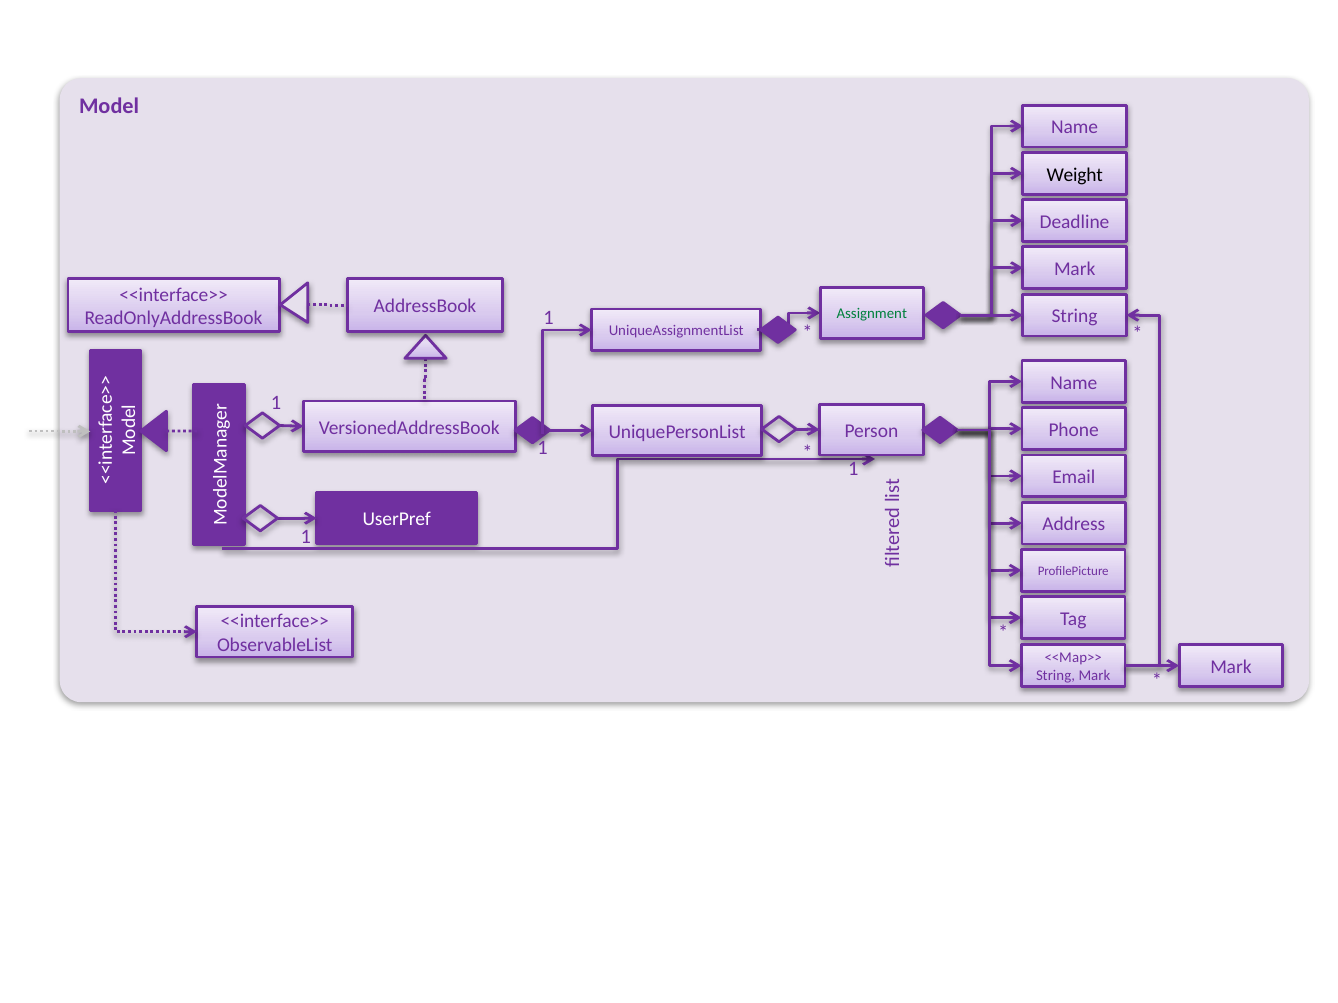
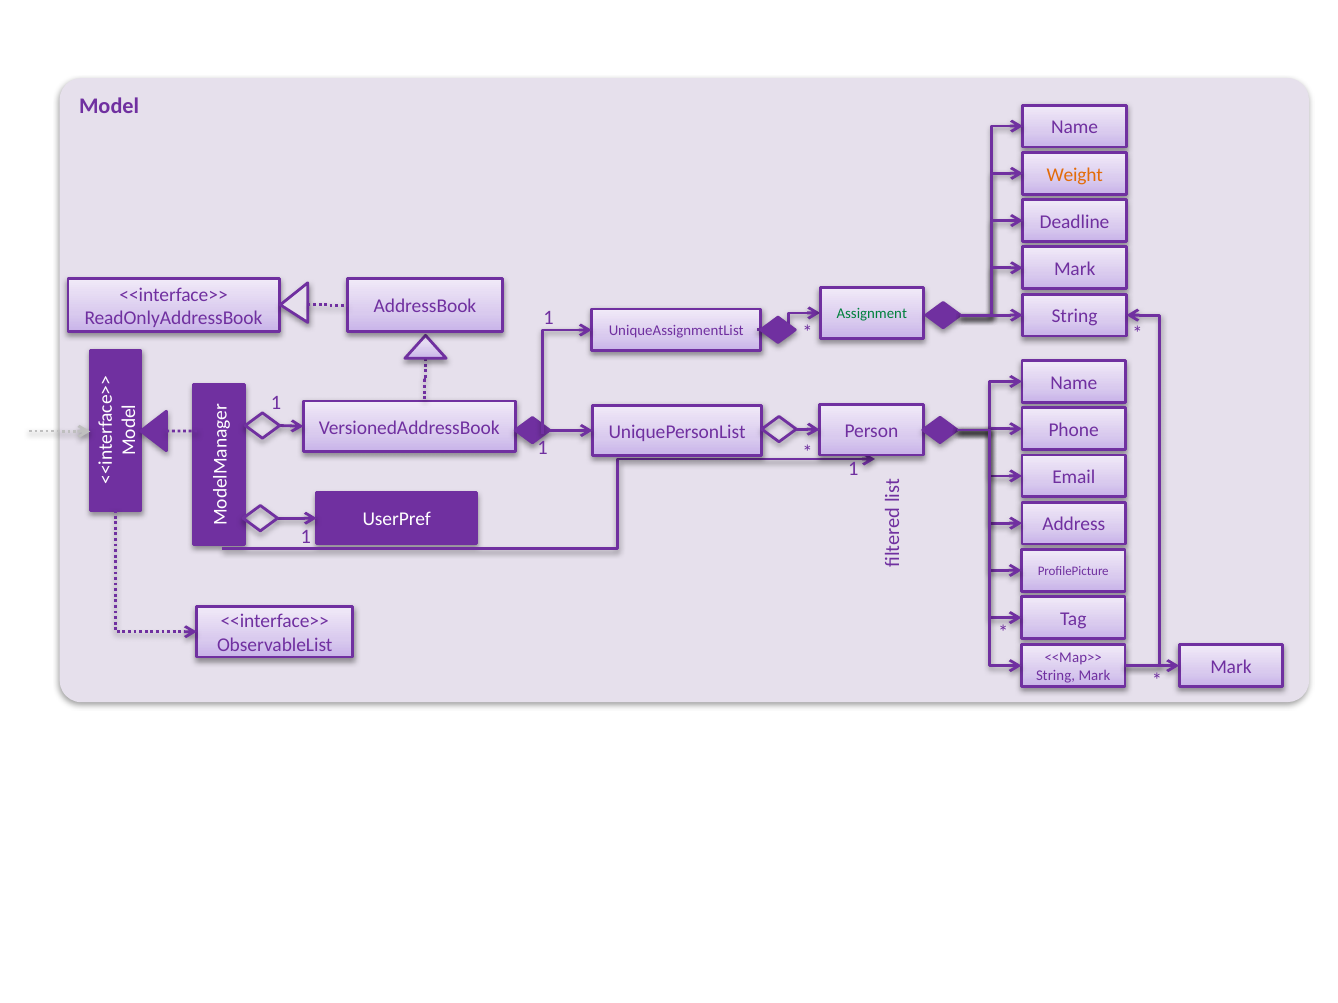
Weight colour: black -> orange
